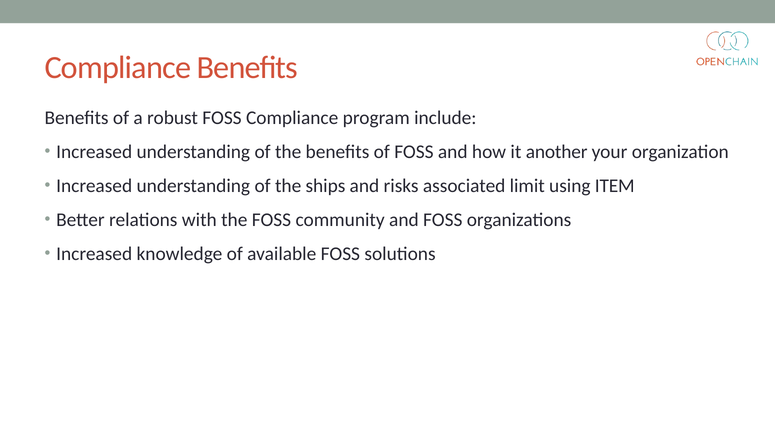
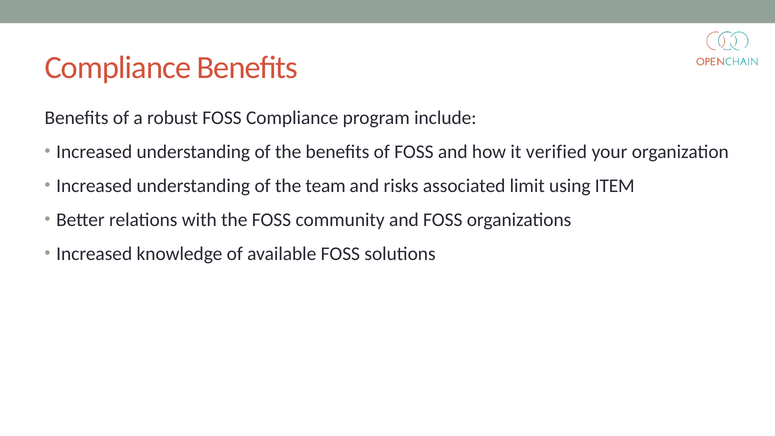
another: another -> verified
ships: ships -> team
